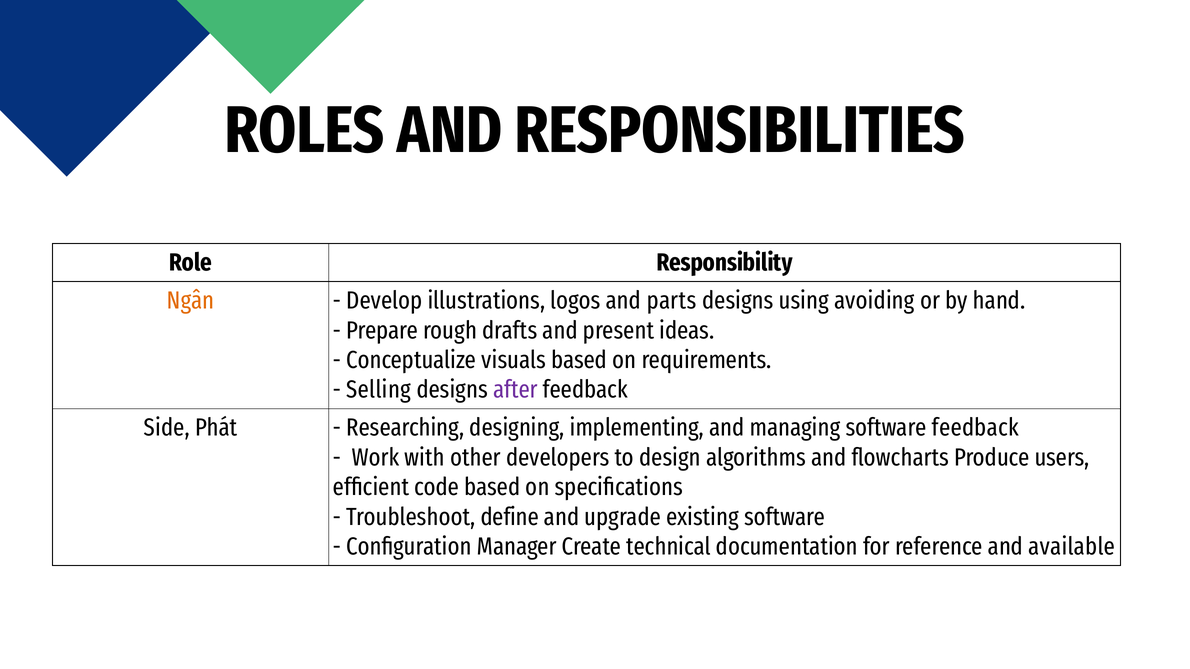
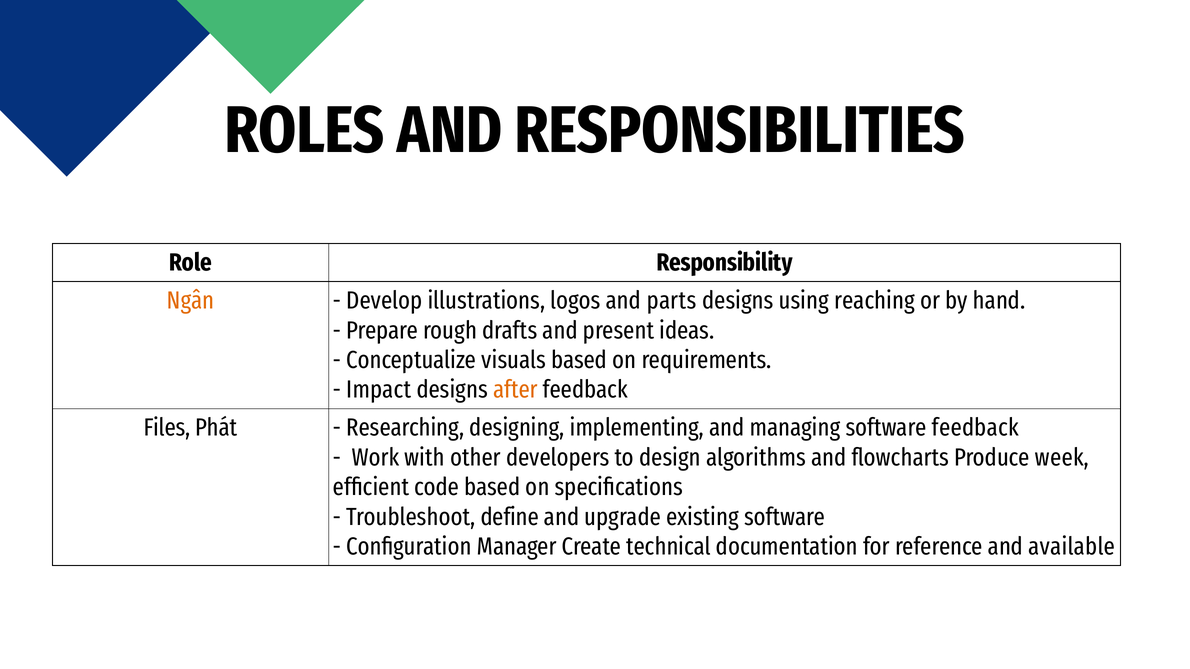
avoiding: avoiding -> reaching
Selling: Selling -> Impact
after colour: purple -> orange
Side: Side -> Files
users: users -> week
